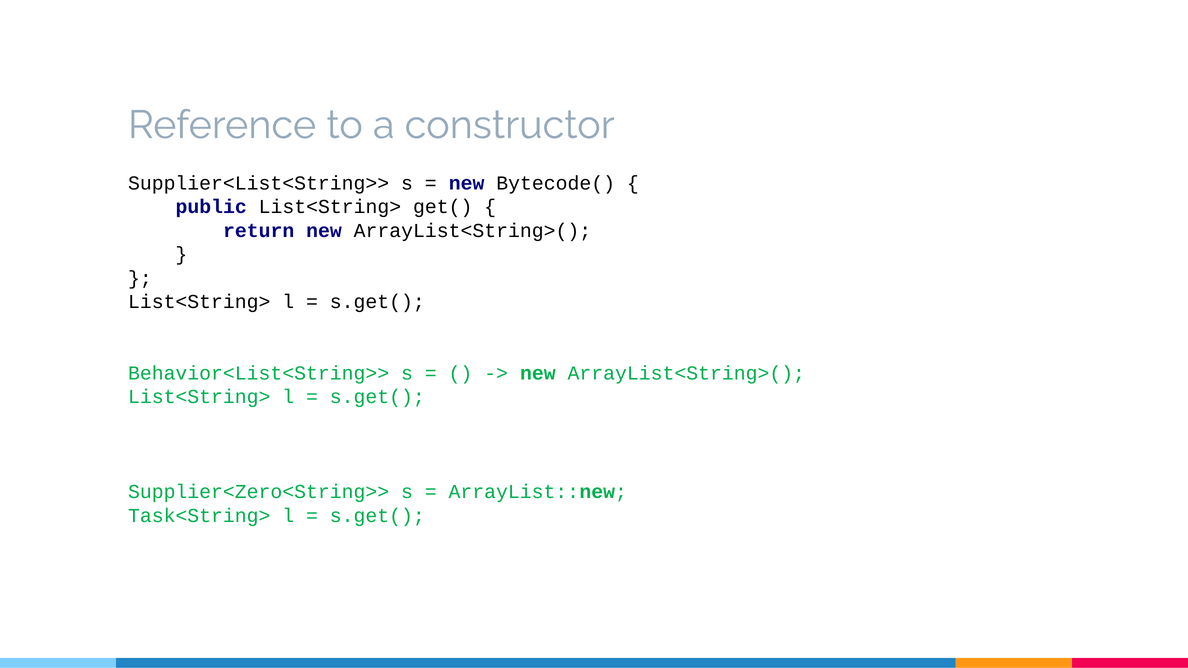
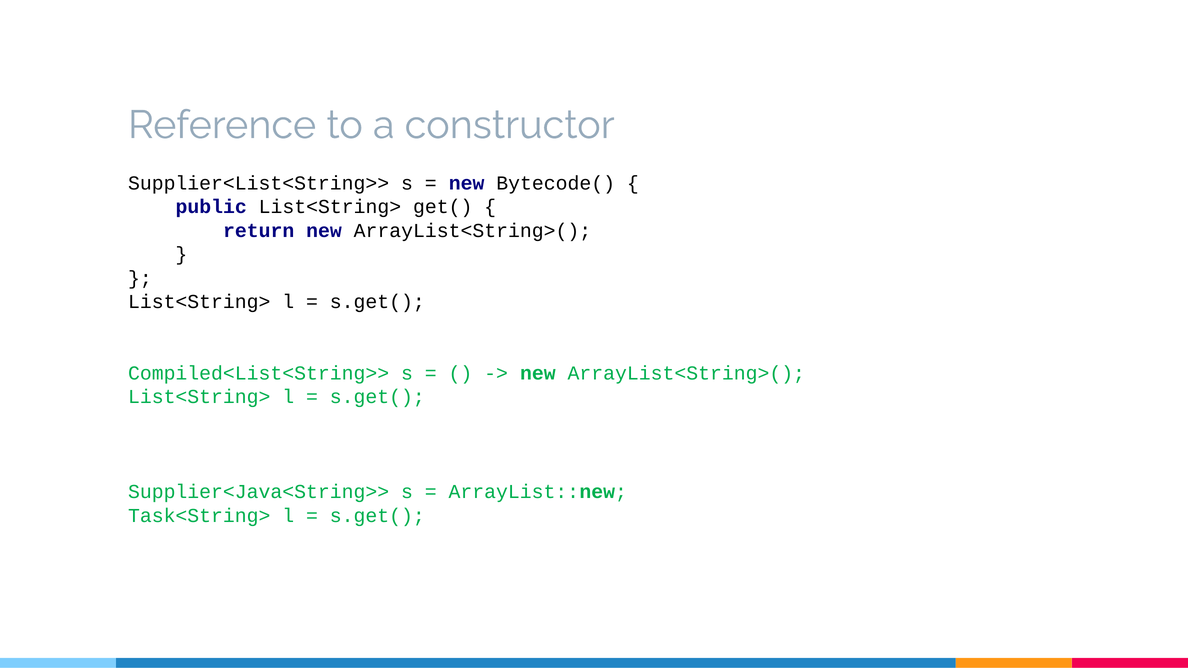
Behavior<List<String>>: Behavior<List<String>> -> Compiled<List<String>>
Supplier<Zero<String>>: Supplier<Zero<String>> -> Supplier<Java<String>>
